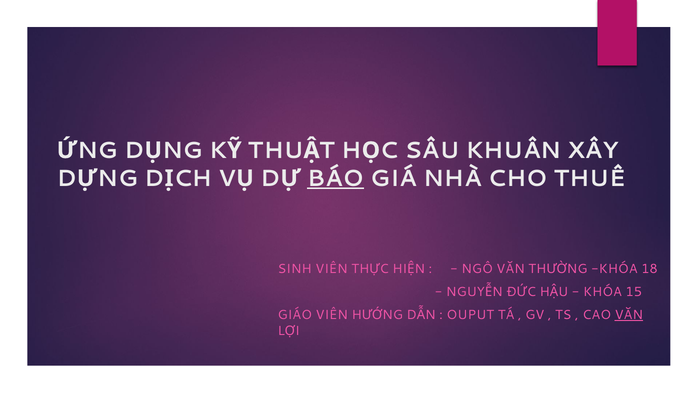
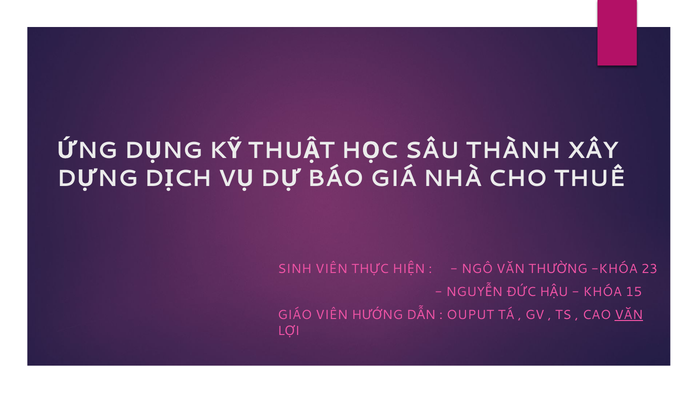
KHUÂN: KHUÂN -> THÀNH
BÁO underline: present -> none
18: 18 -> 23
